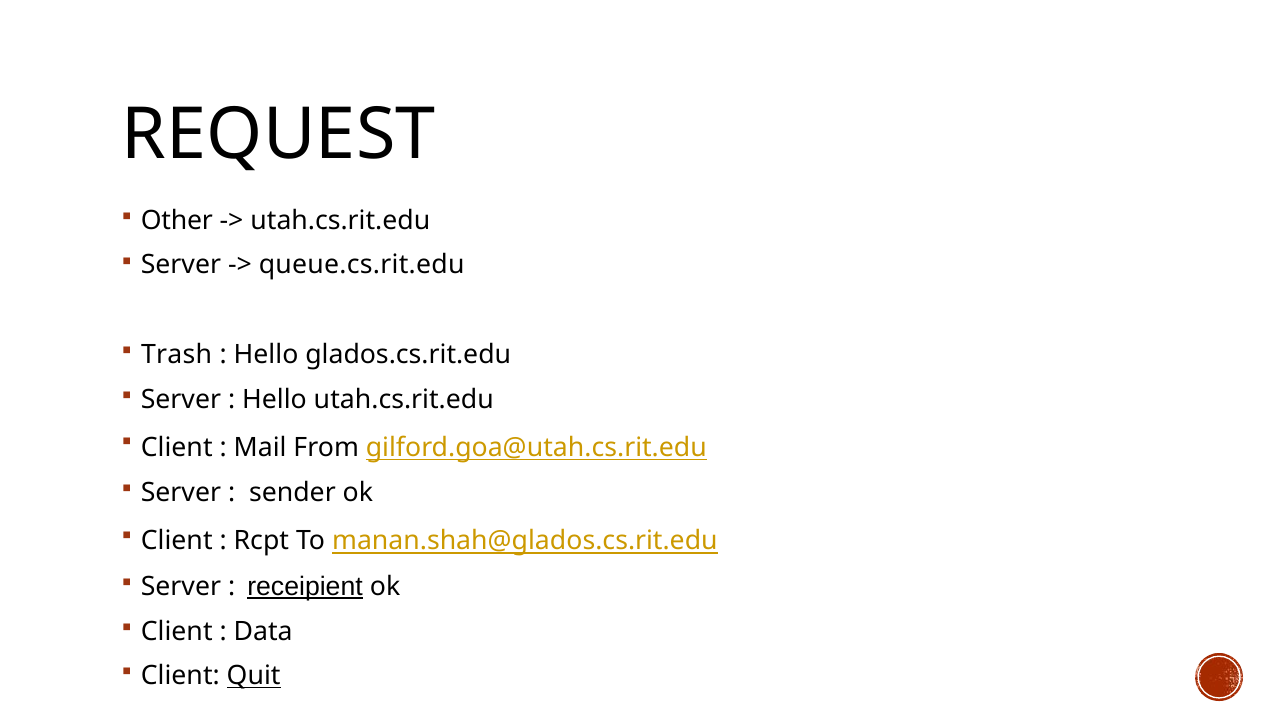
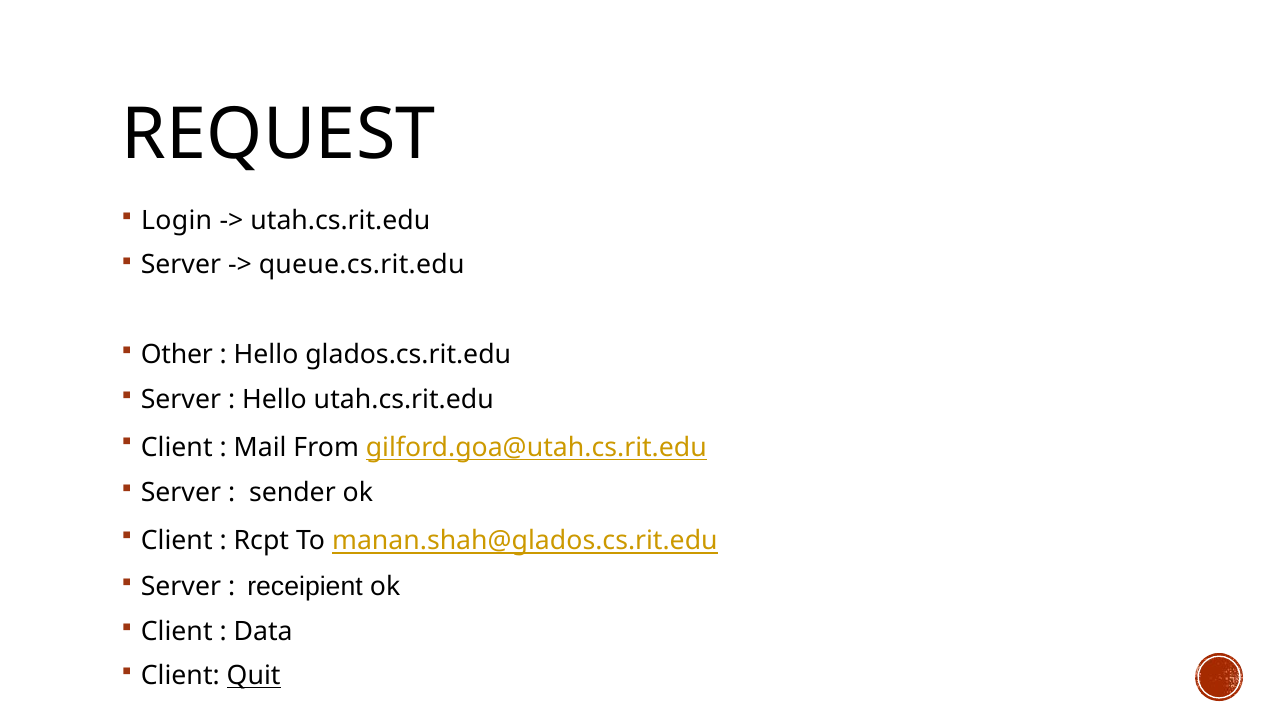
Other: Other -> Login
Trash: Trash -> Other
receipient underline: present -> none
